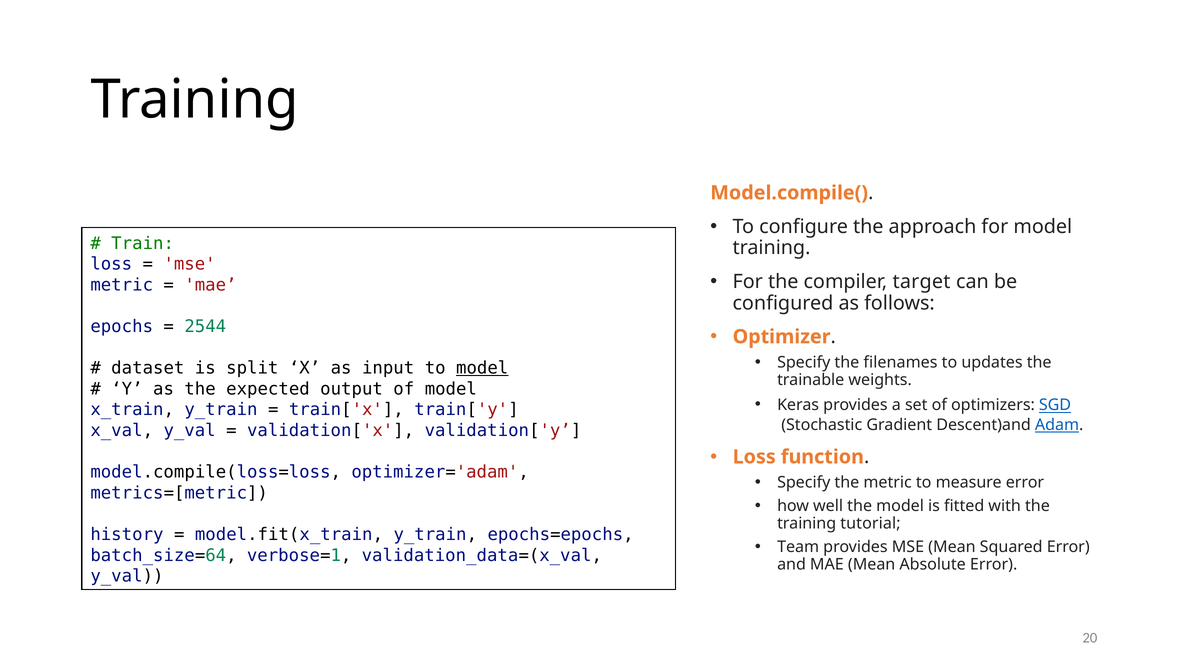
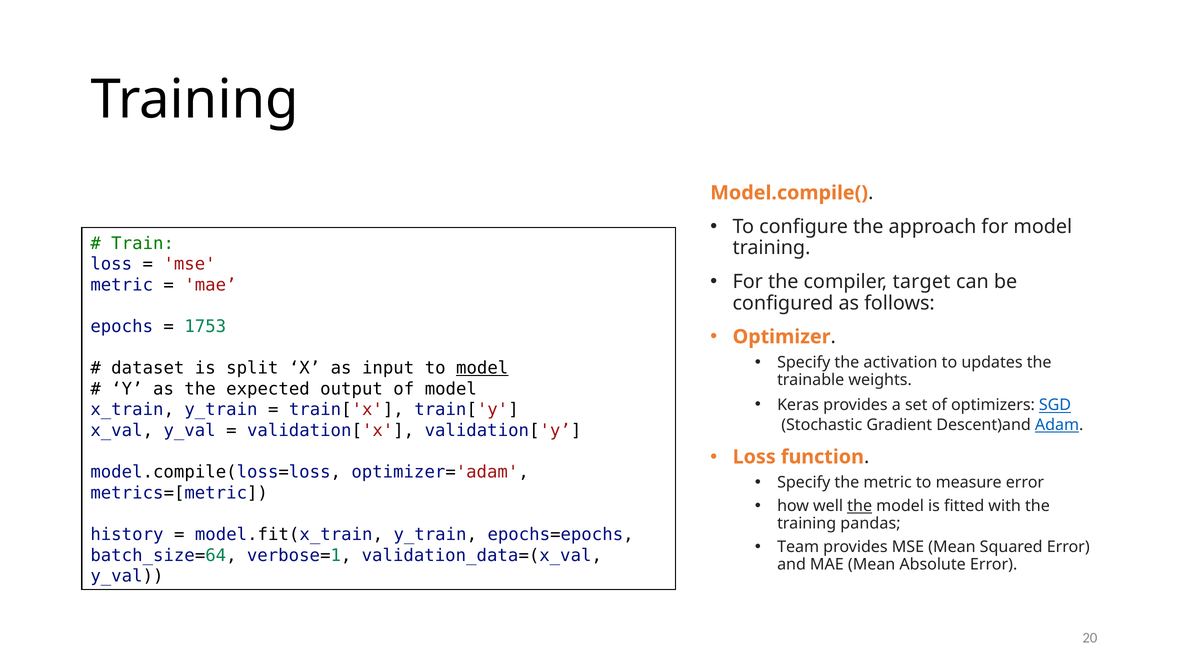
2544: 2544 -> 1753
filenames: filenames -> activation
the at (860, 506) underline: none -> present
tutorial: tutorial -> pandas
